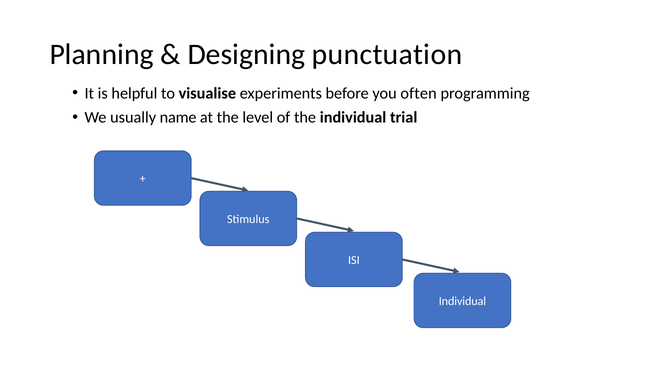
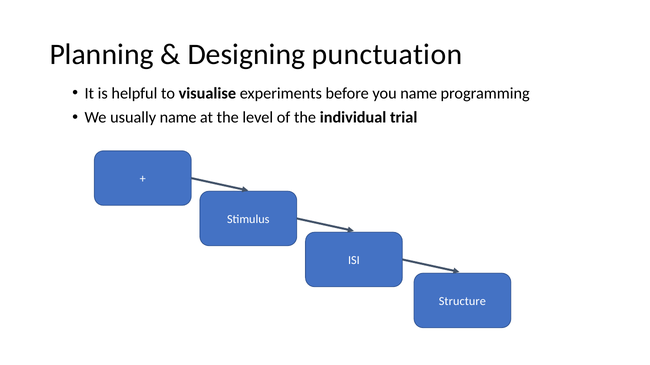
you often: often -> name
Individual at (462, 302): Individual -> Structure
